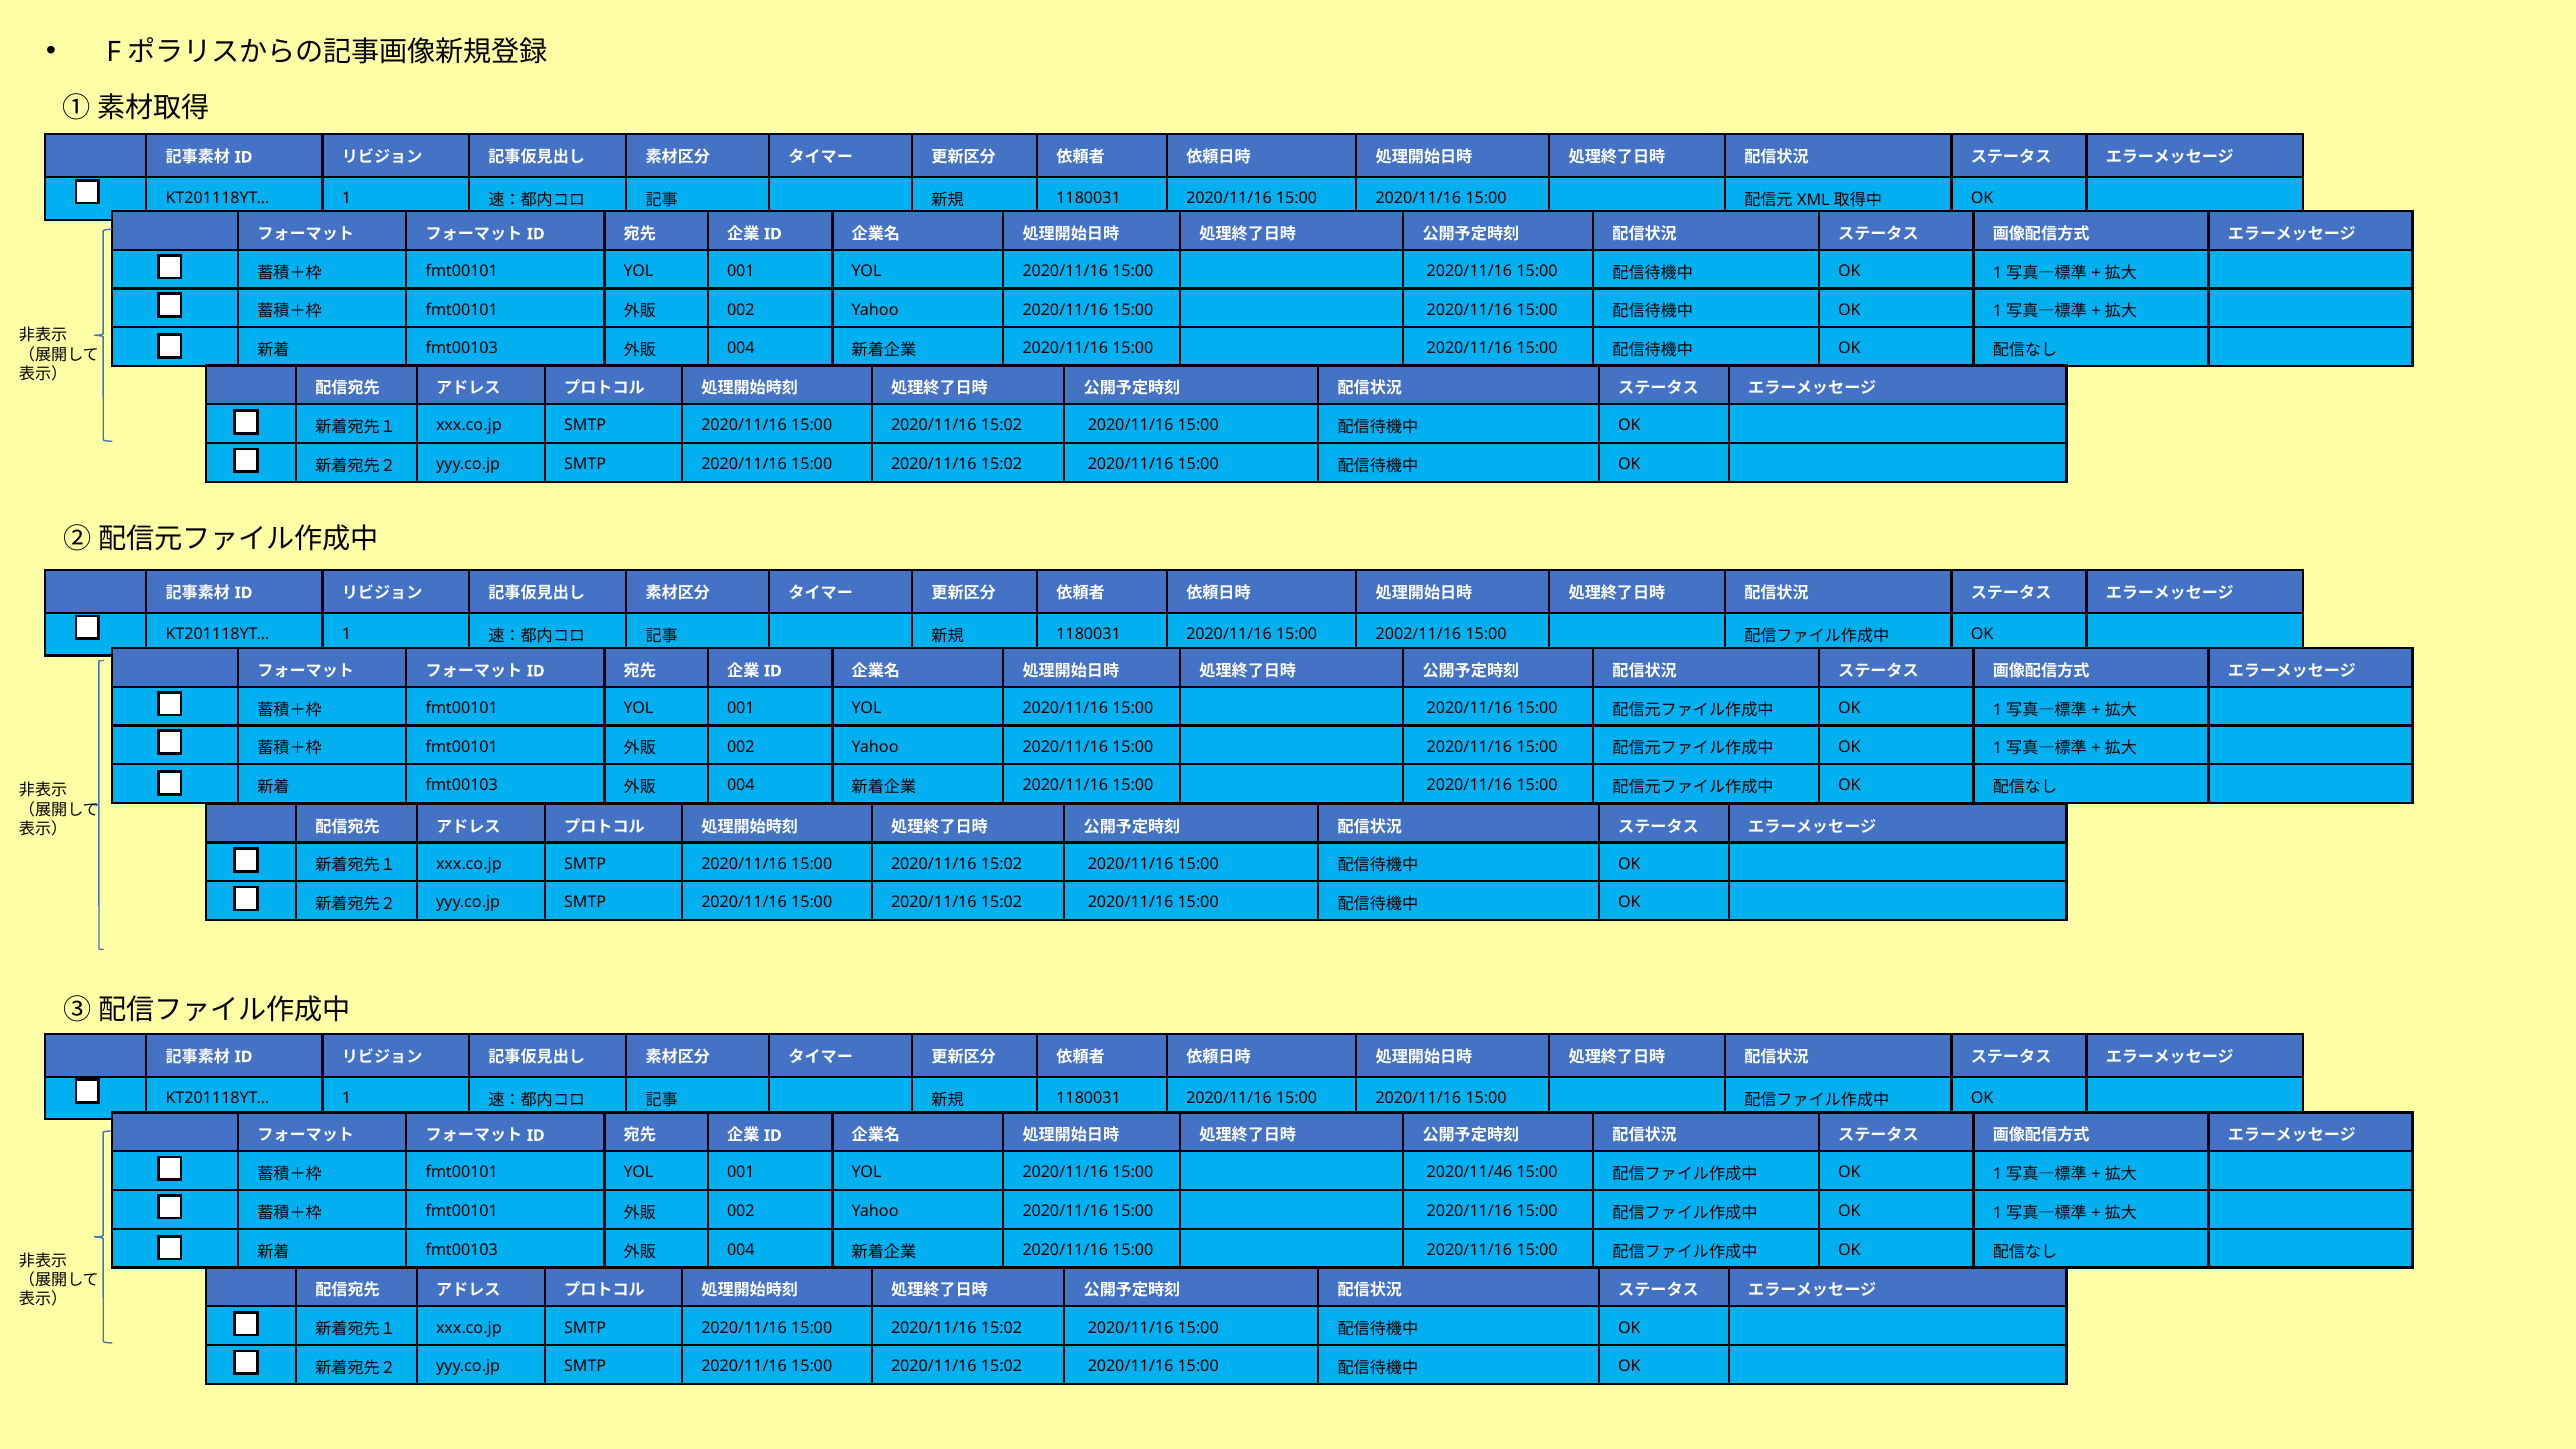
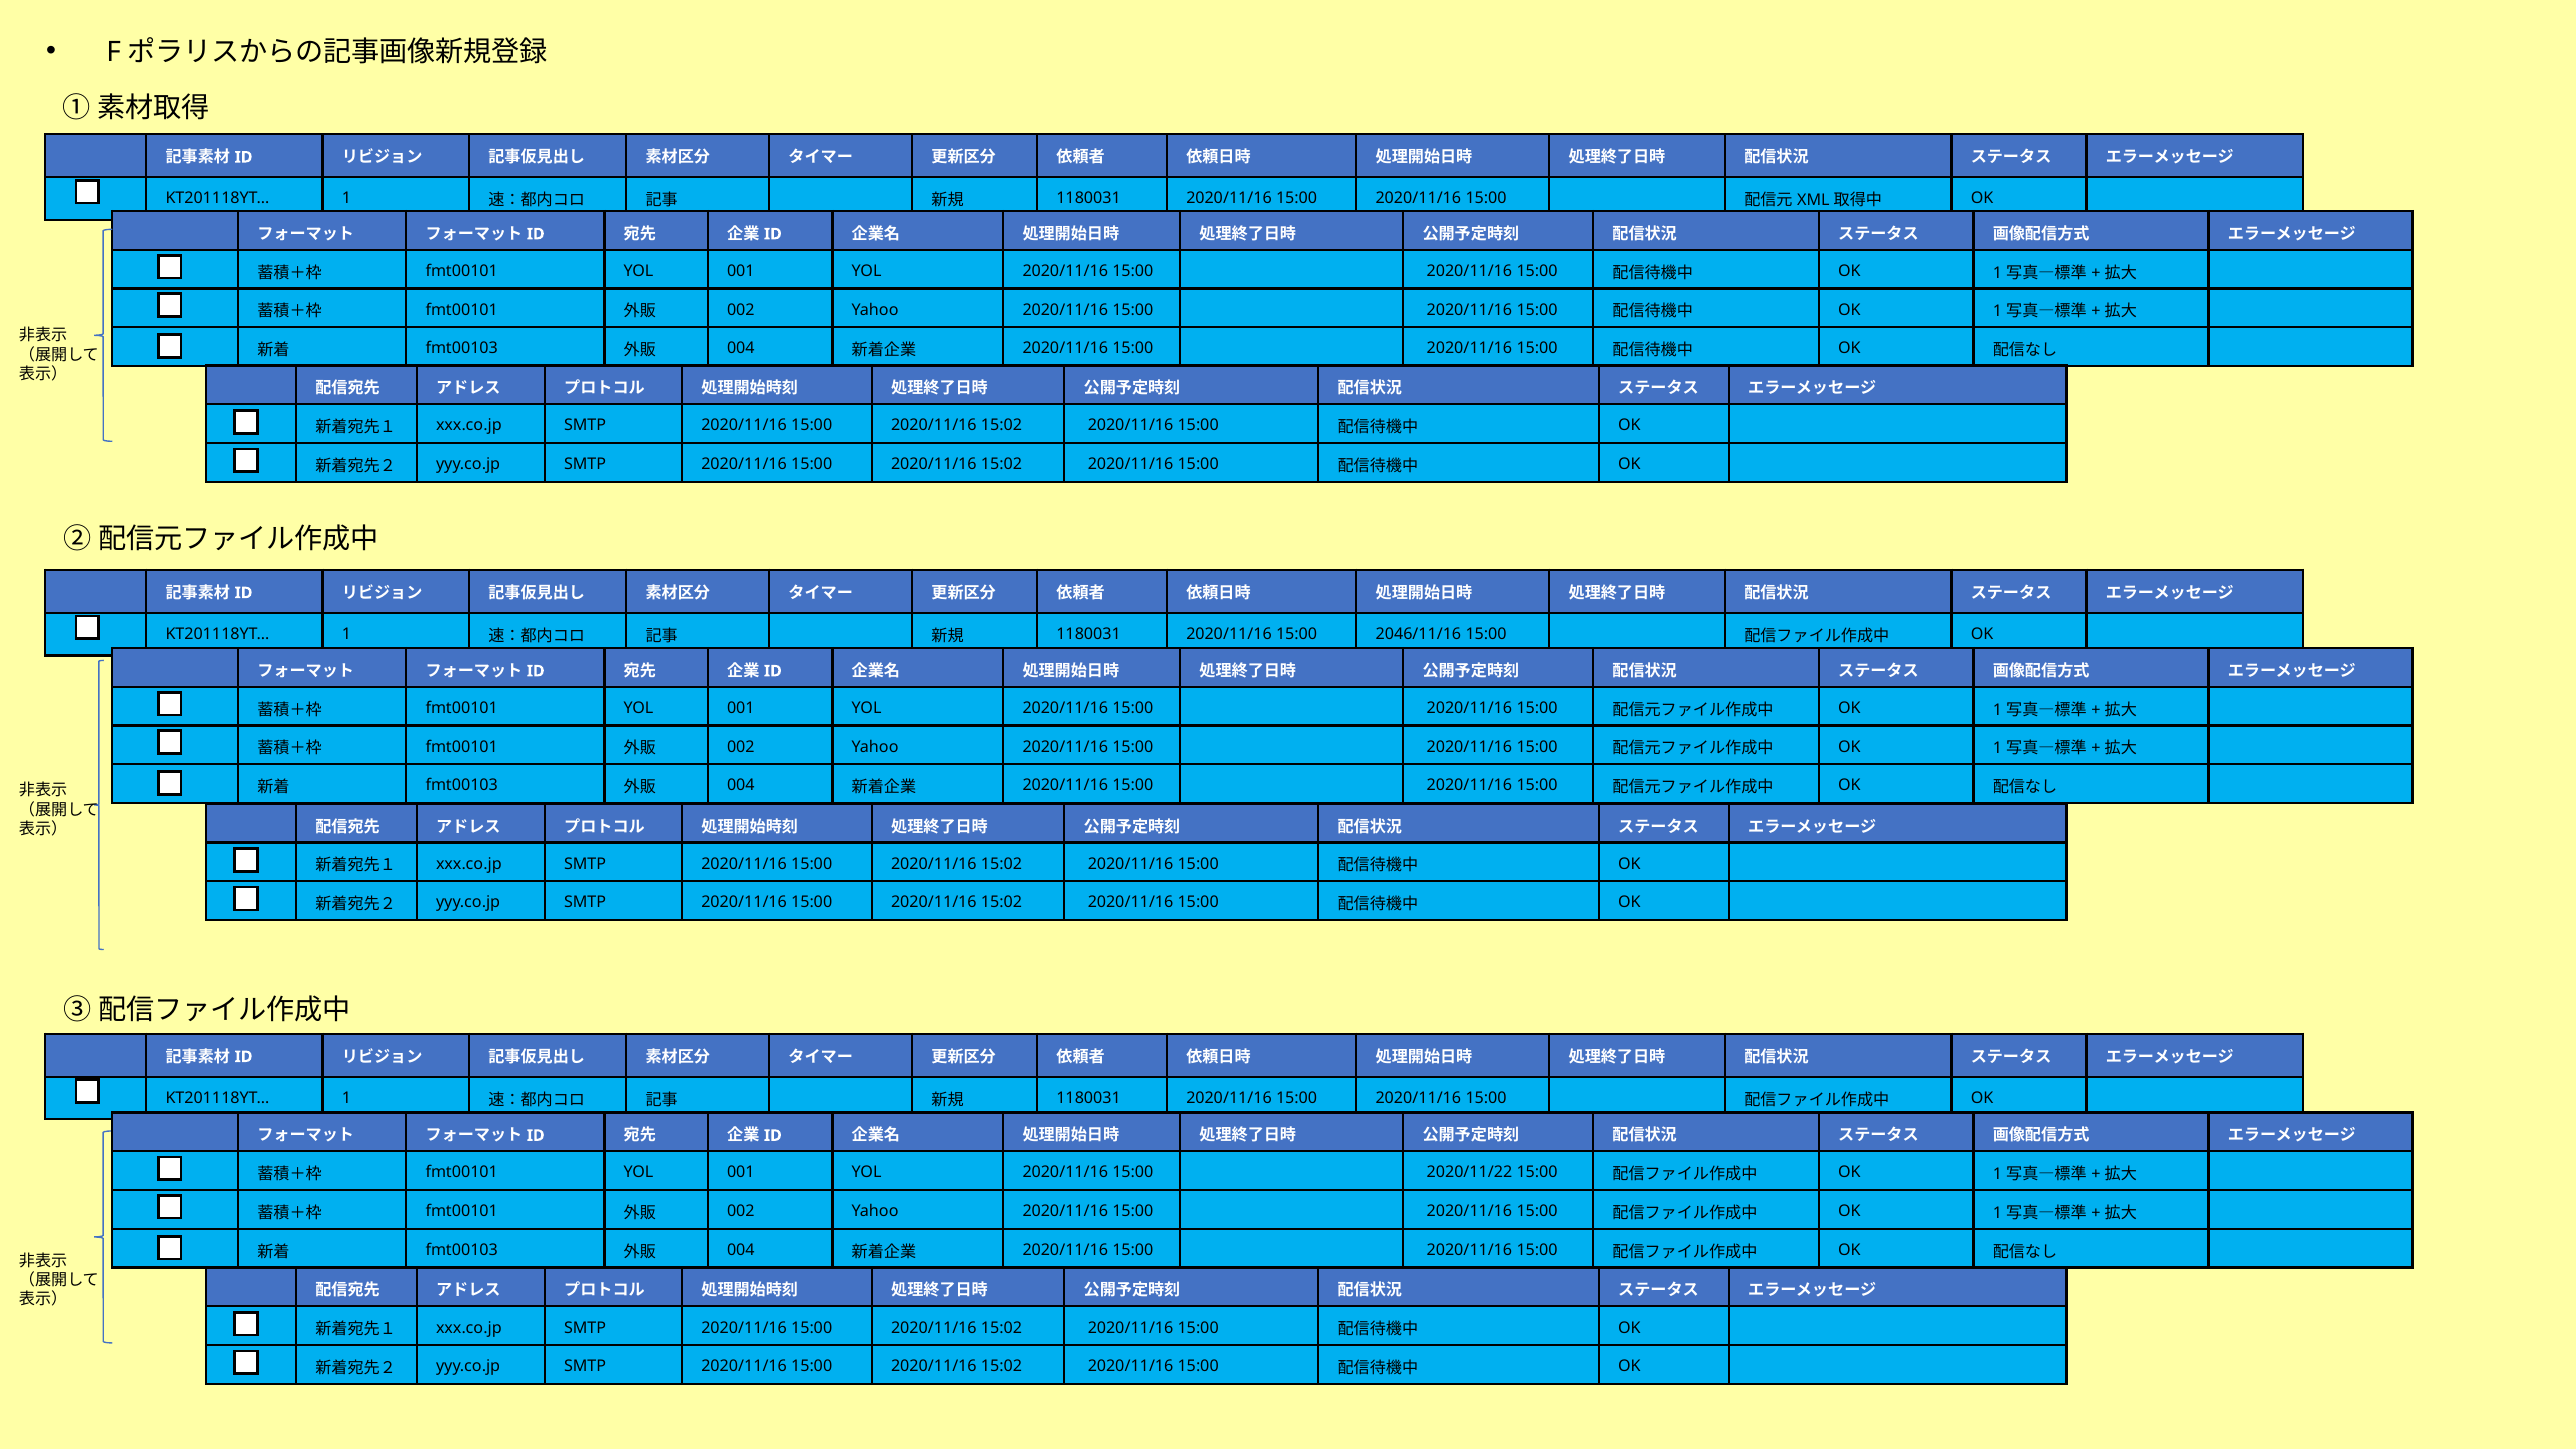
2002/11/16: 2002/11/16 -> 2046/11/16
2020/11/46: 2020/11/46 -> 2020/11/22
